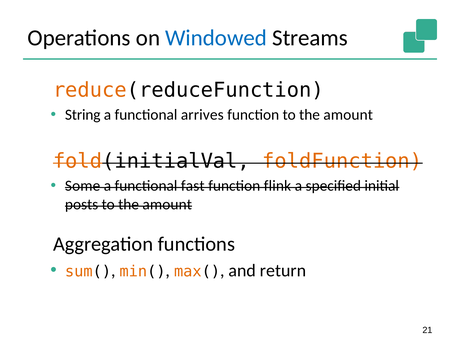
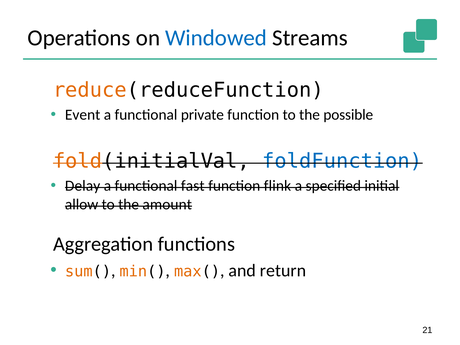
String: String -> Event
arrives: arrives -> private
function to the amount: amount -> possible
foldFunction colour: orange -> blue
Some: Some -> Delay
posts: posts -> allow
